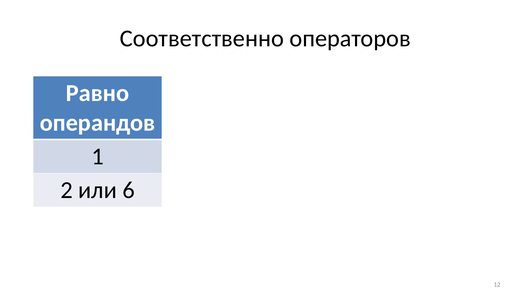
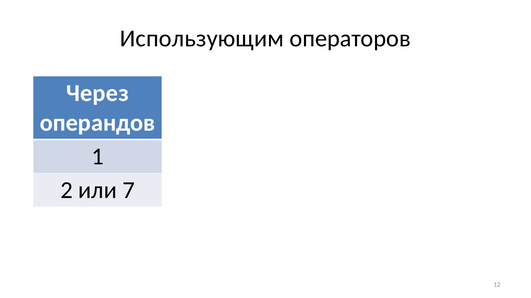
Соответственно: Соответственно -> Использующим
Равно: Равно -> Через
6: 6 -> 7
